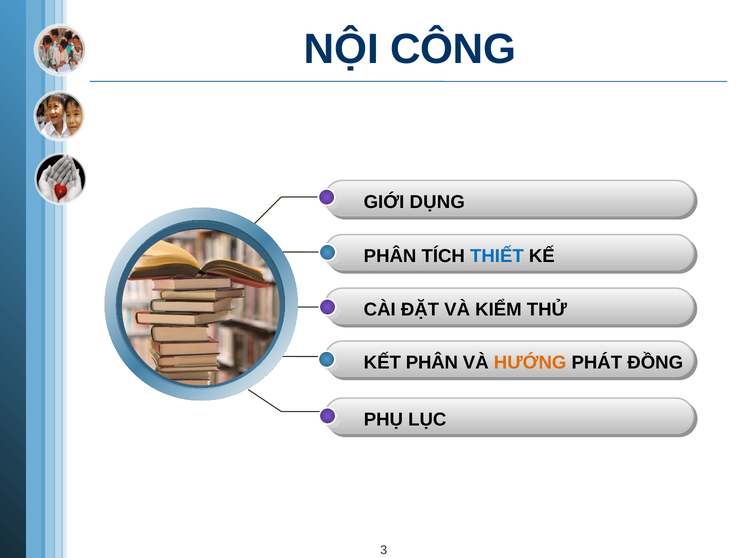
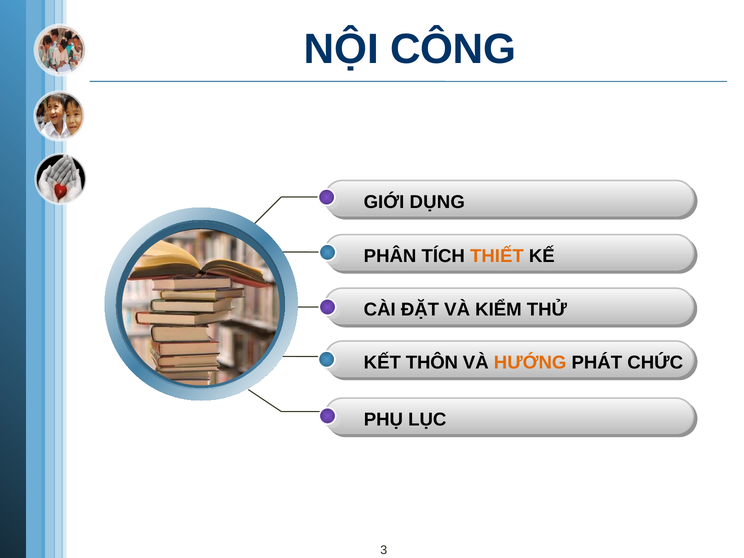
THIẾT colour: blue -> orange
PHÂN at (432, 363): PHÂN -> THÔN
ĐỒNG: ĐỒNG -> CHỨC
